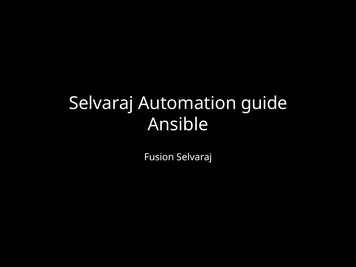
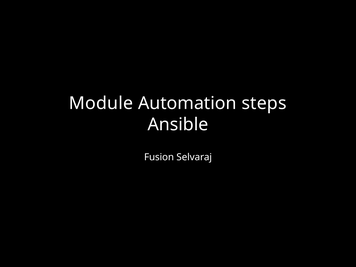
Selvaraj at (101, 103): Selvaraj -> Module
guide: guide -> steps
